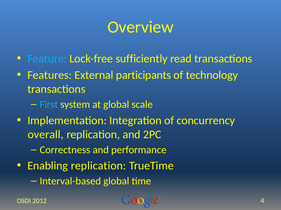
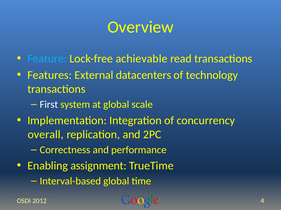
sufficiently: sufficiently -> achievable
participants: participants -> datacenters
First colour: light blue -> white
Enabling replication: replication -> assignment
